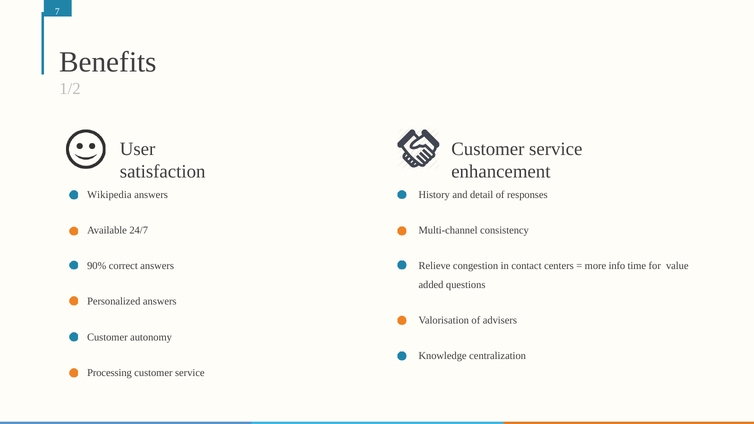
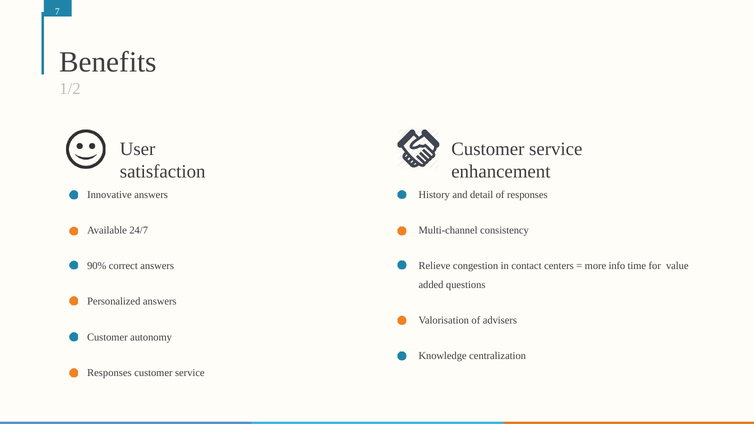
Wikipedia: Wikipedia -> Innovative
Processing at (109, 373): Processing -> Responses
